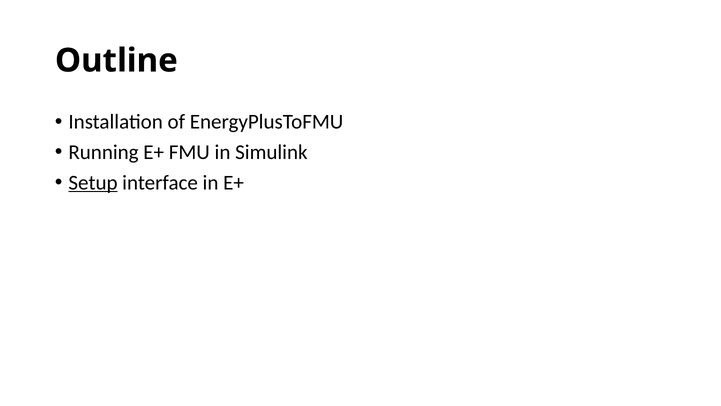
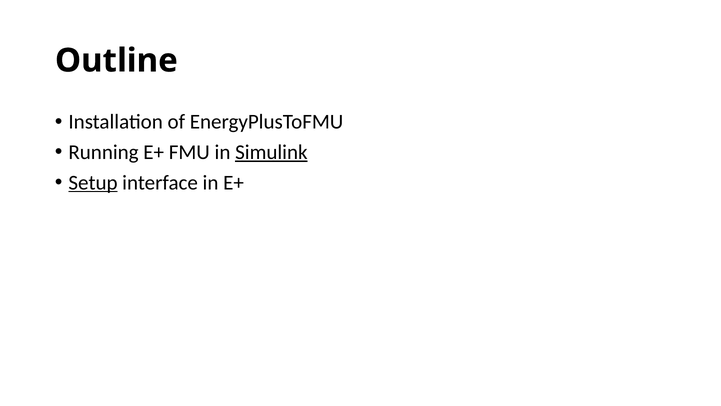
Simulink underline: none -> present
